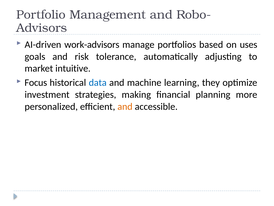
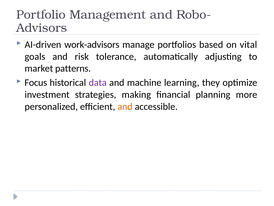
uses: uses -> vital
intuitive: intuitive -> patterns
data colour: blue -> purple
